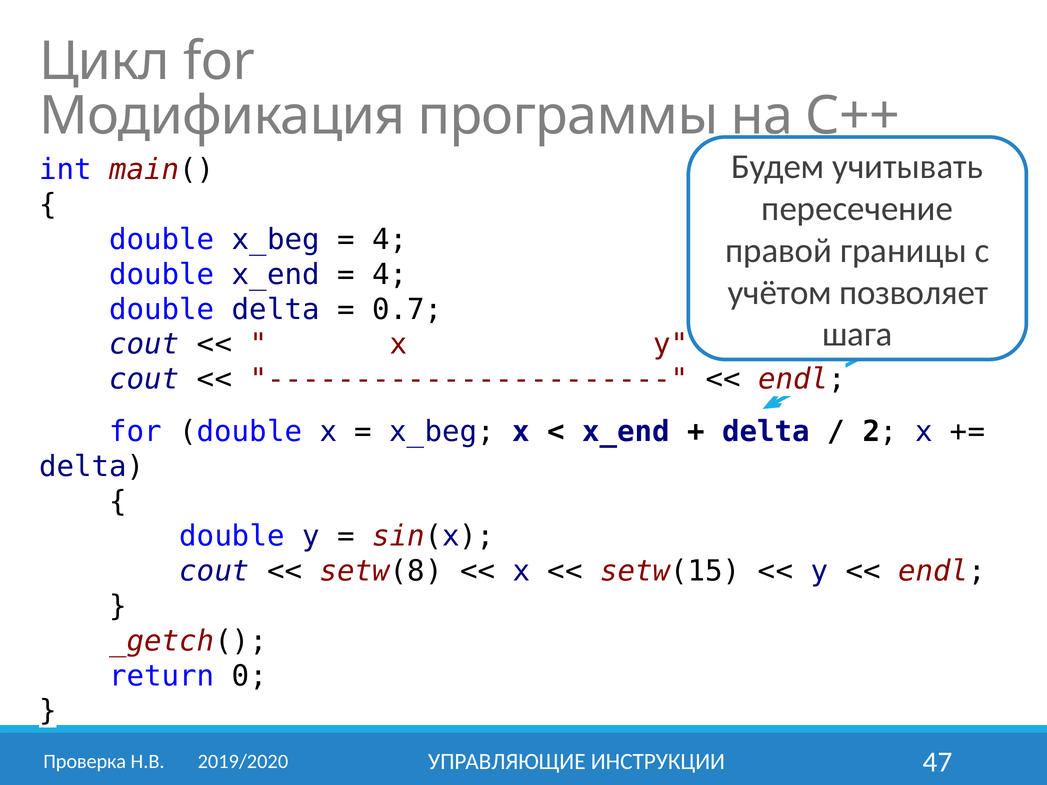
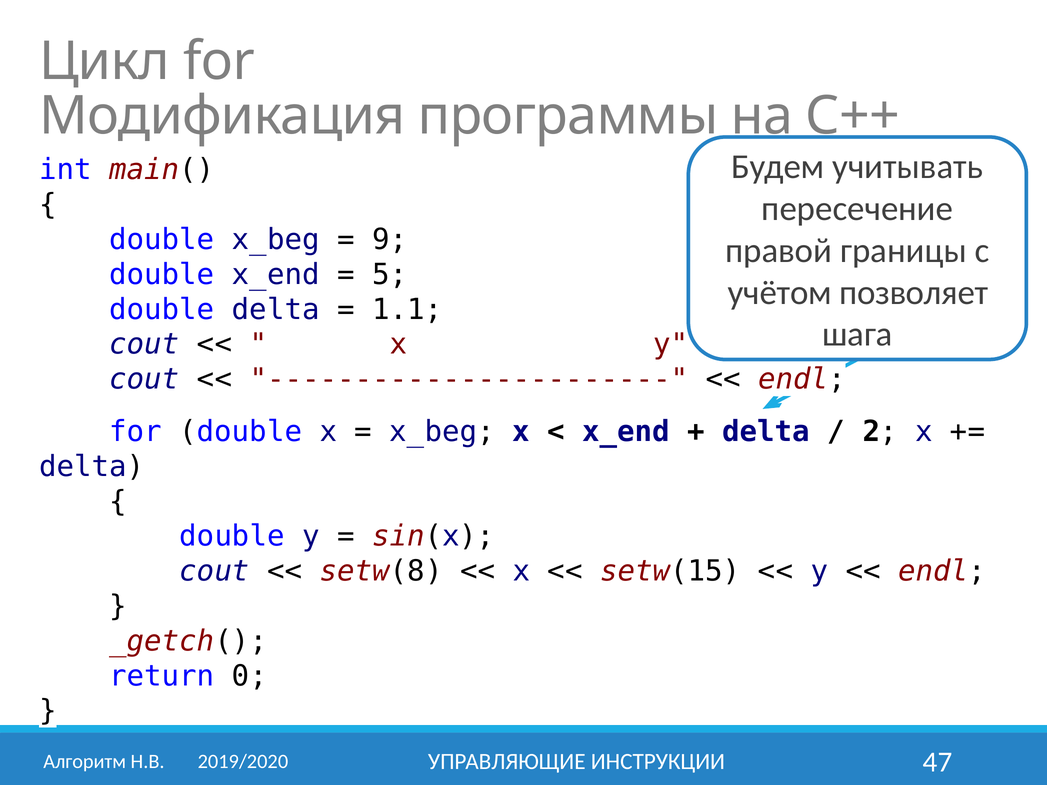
4 at (390, 240): 4 -> 9
4 at (390, 275): 4 -> 5
0.7: 0.7 -> 1.1
Проверка: Проверка -> Алгоритм
